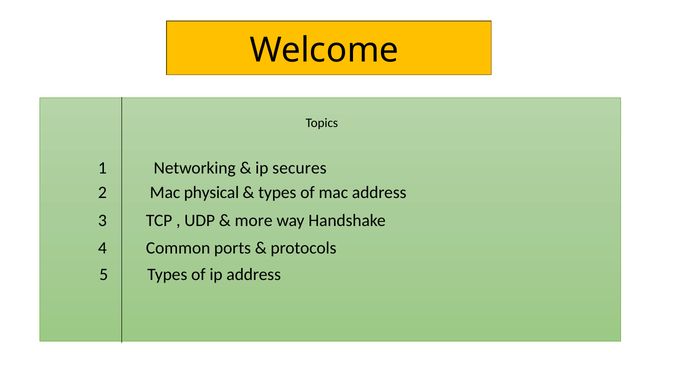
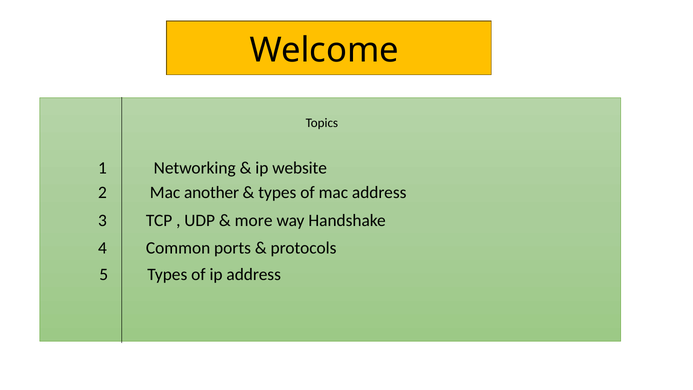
secures: secures -> website
physical: physical -> another
